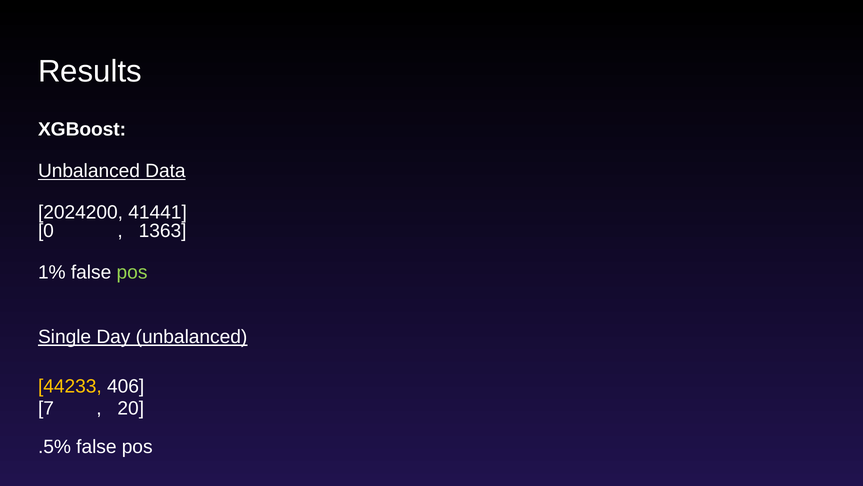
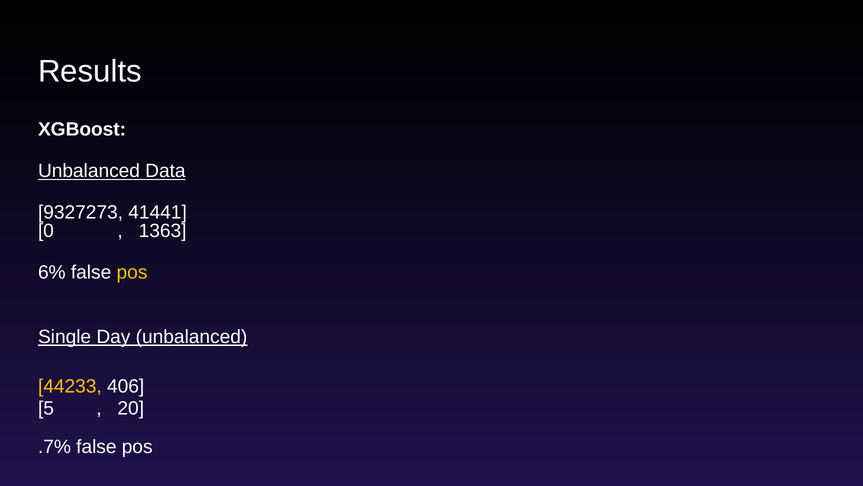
2024200: 2024200 -> 9327273
1%: 1% -> 6%
pos at (132, 272) colour: light green -> yellow
7: 7 -> 5
.5%: .5% -> .7%
